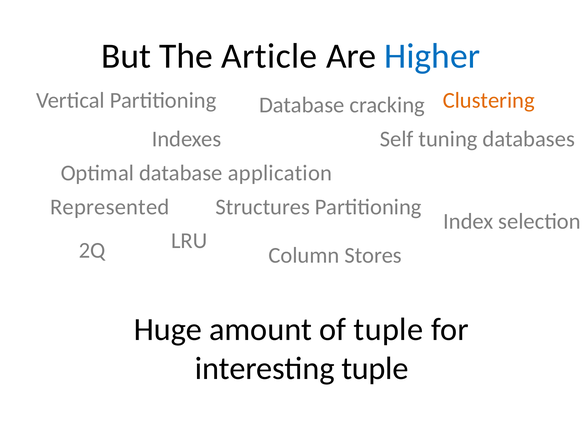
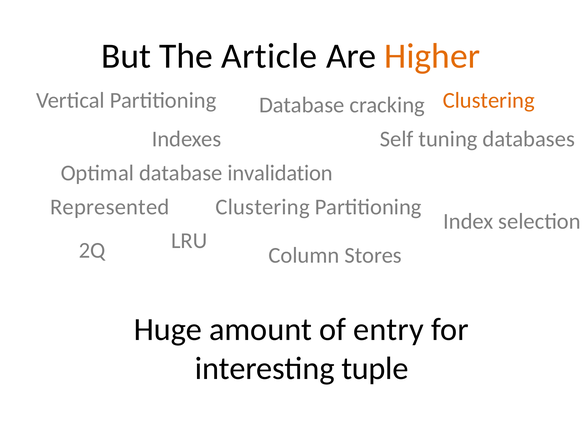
Higher colour: blue -> orange
application: application -> invalidation
Structures at (263, 207): Structures -> Clustering
of tuple: tuple -> entry
